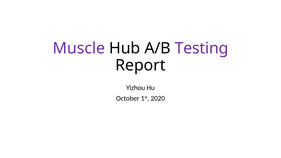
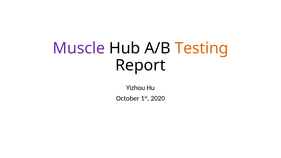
Testing colour: purple -> orange
